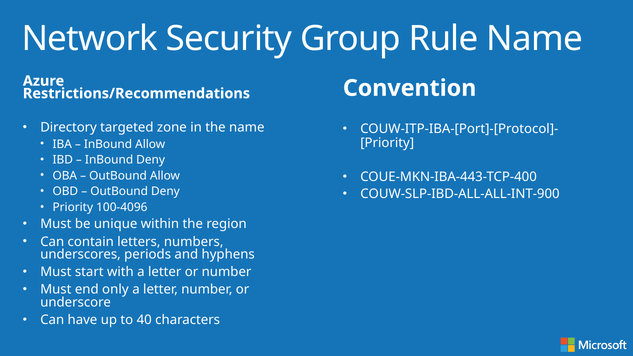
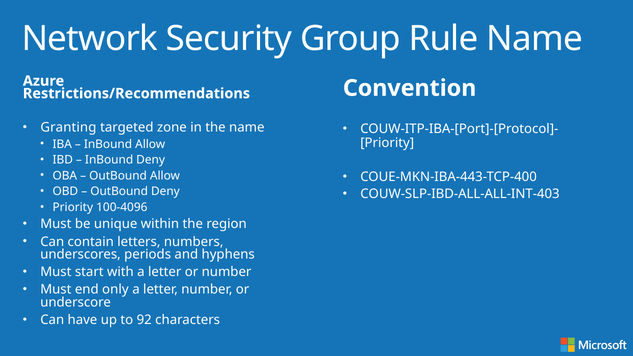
Directory: Directory -> Granting
COUW-SLP-IBD-ALL-ALL-INT-900: COUW-SLP-IBD-ALL-ALL-INT-900 -> COUW-SLP-IBD-ALL-ALL-INT-403
40: 40 -> 92
